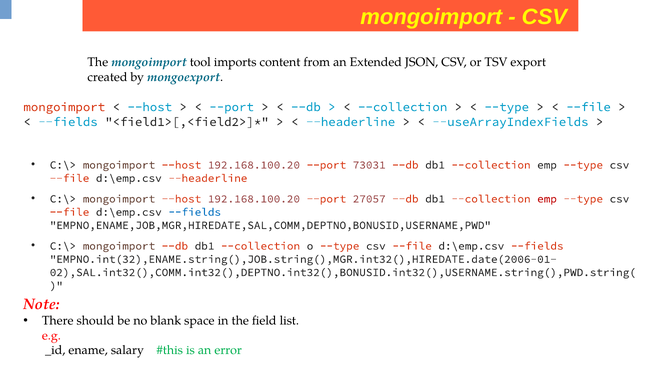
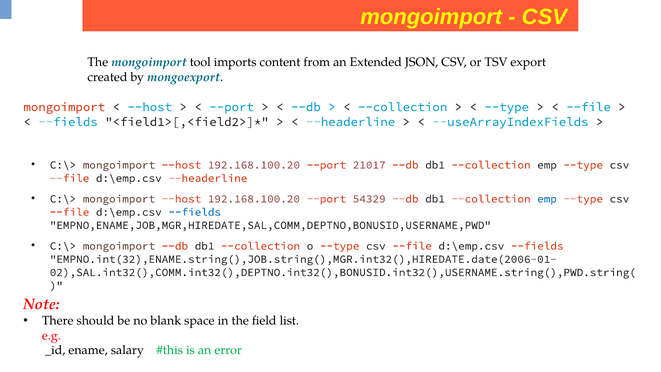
73031: 73031 -> 21017
27057: 27057 -> 54329
emp at (547, 199) colour: red -> blue
